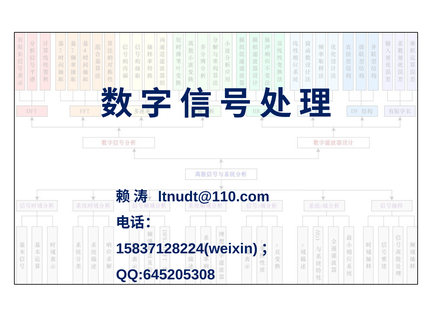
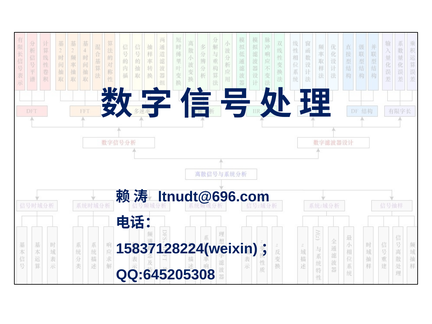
ltnudt@110.com: ltnudt@110.com -> ltnudt@696.com
